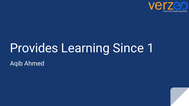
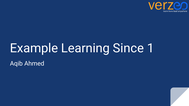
Provides: Provides -> Example
